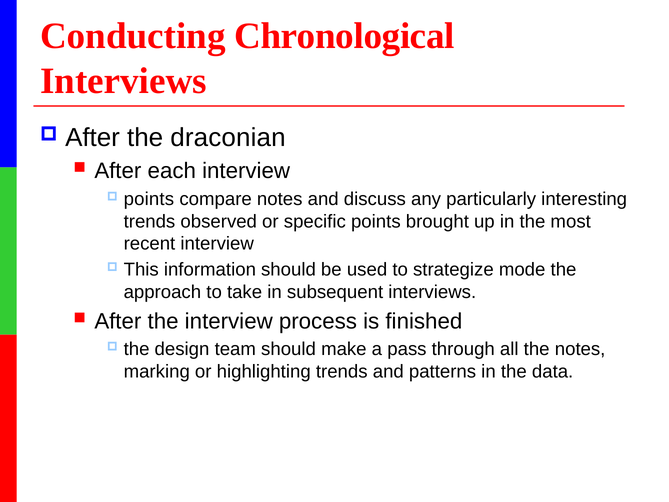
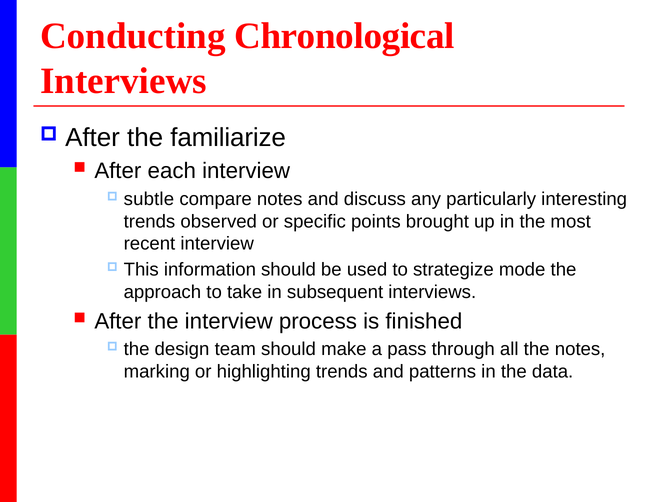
draconian: draconian -> familiarize
points at (149, 199): points -> subtle
